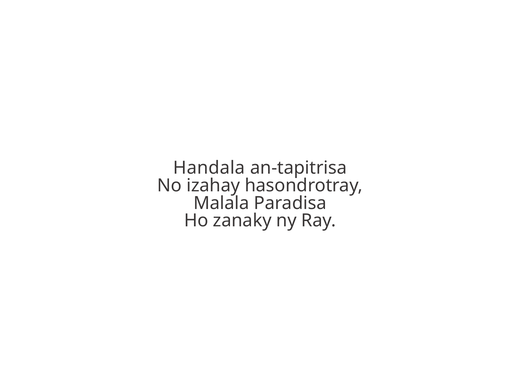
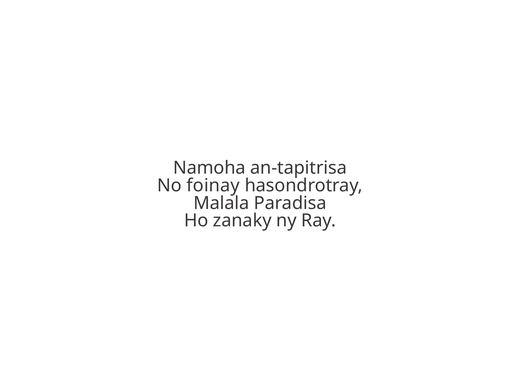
Handala: Handala -> Namoha
izahay: izahay -> foinay
